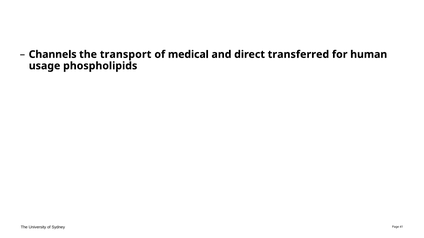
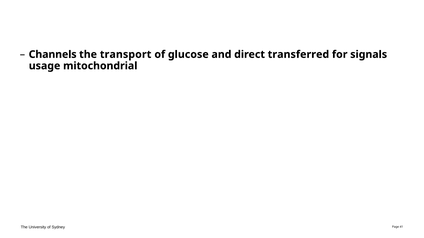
medical: medical -> glucose
human: human -> signals
phospholipids: phospholipids -> mitochondrial
